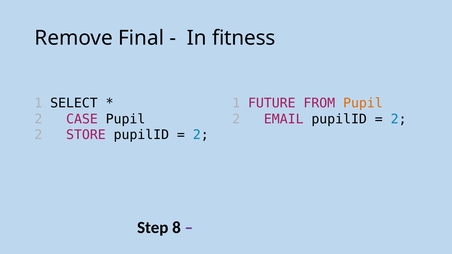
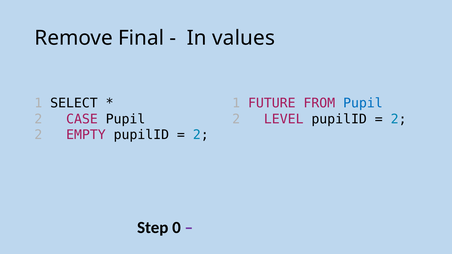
fitness: fitness -> values
Pupil at (363, 103) colour: orange -> blue
EMAIL: EMAIL -> LEVEL
STORE: STORE -> EMPTY
8: 8 -> 0
